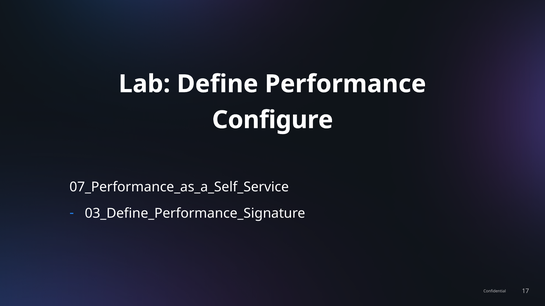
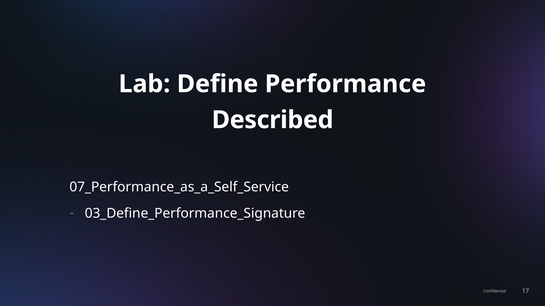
Configure: Configure -> Described
